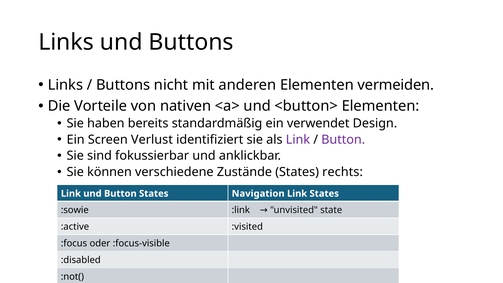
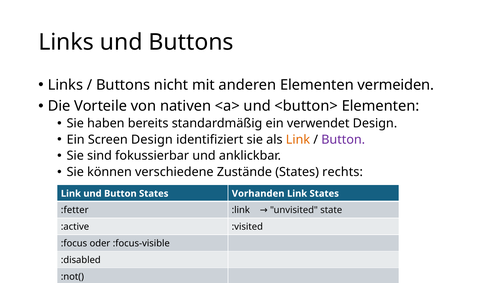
Screen Verlust: Verlust -> Design
Link at (298, 140) colour: purple -> orange
Navigation: Navigation -> Vorhanden
:sowie: :sowie -> :fetter
